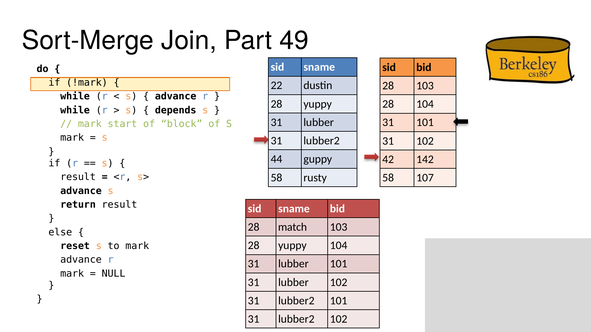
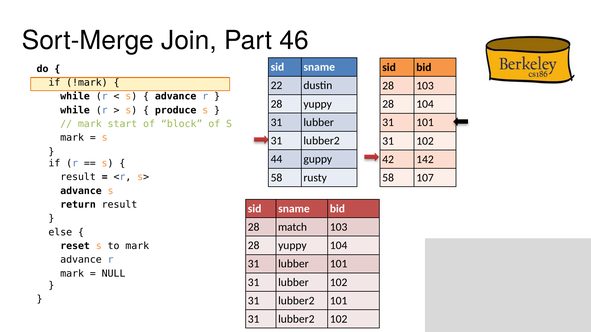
49: 49 -> 46
depends: depends -> produce
